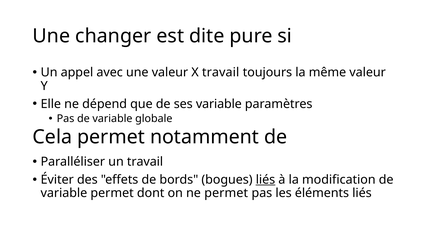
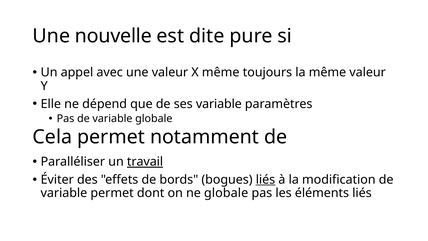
changer: changer -> nouvelle
X travail: travail -> même
travail at (145, 162) underline: none -> present
ne permet: permet -> globale
